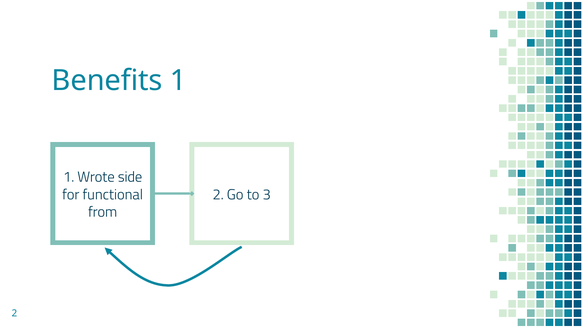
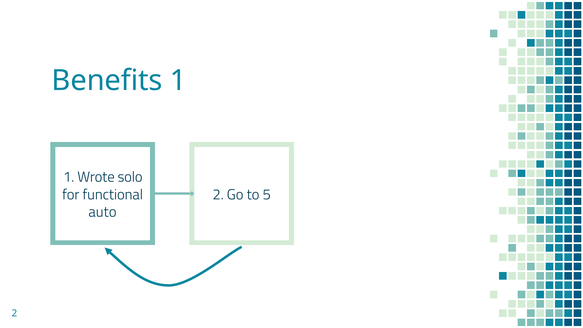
side: side -> solo
3: 3 -> 5
from: from -> auto
